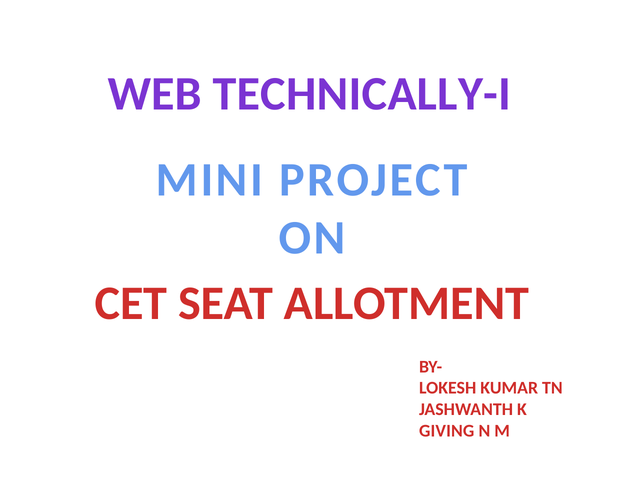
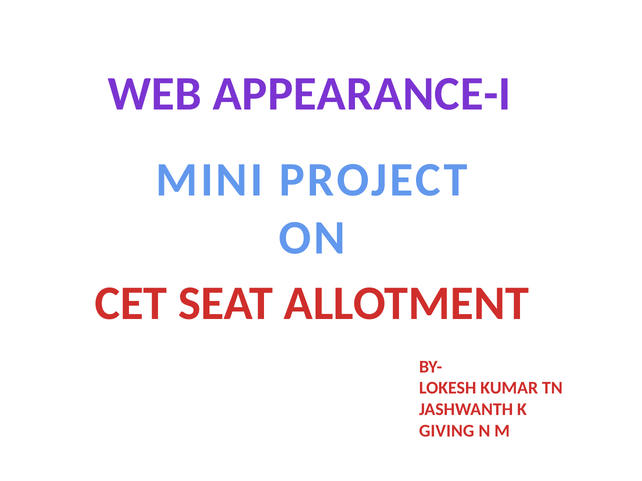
TECHNICALLY-I: TECHNICALLY-I -> APPEARANCE-I
